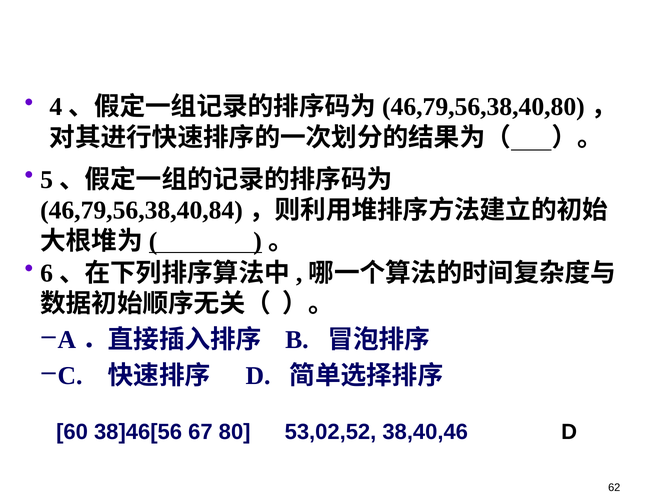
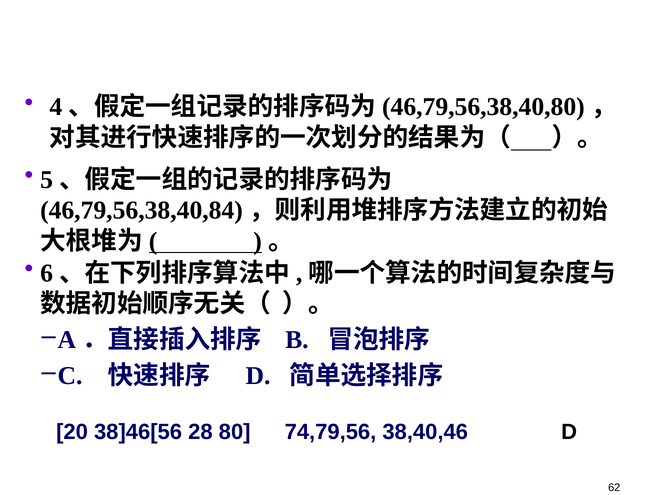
60: 60 -> 20
67: 67 -> 28
53,02,52: 53,02,52 -> 74,79,56
